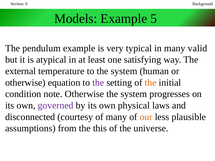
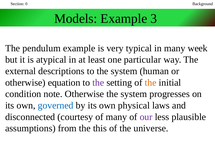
5: 5 -> 3
valid: valid -> week
satisfying: satisfying -> particular
temperature: temperature -> descriptions
governed colour: purple -> blue
our colour: orange -> purple
